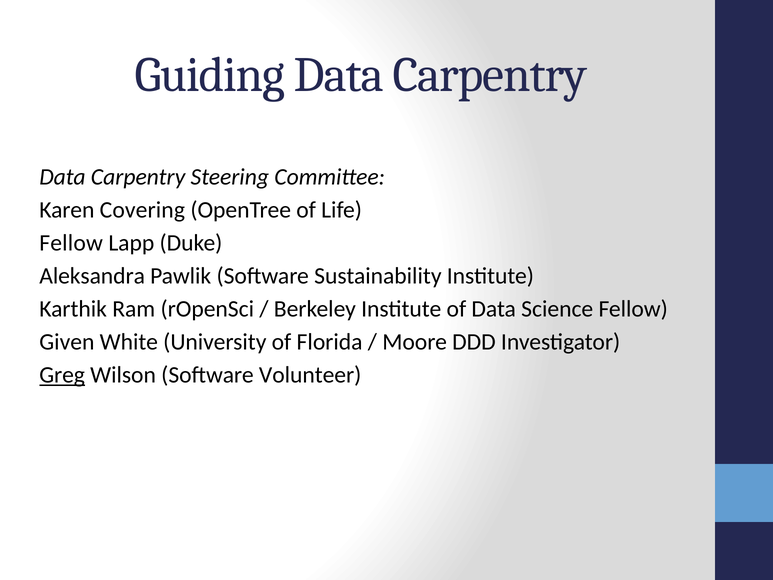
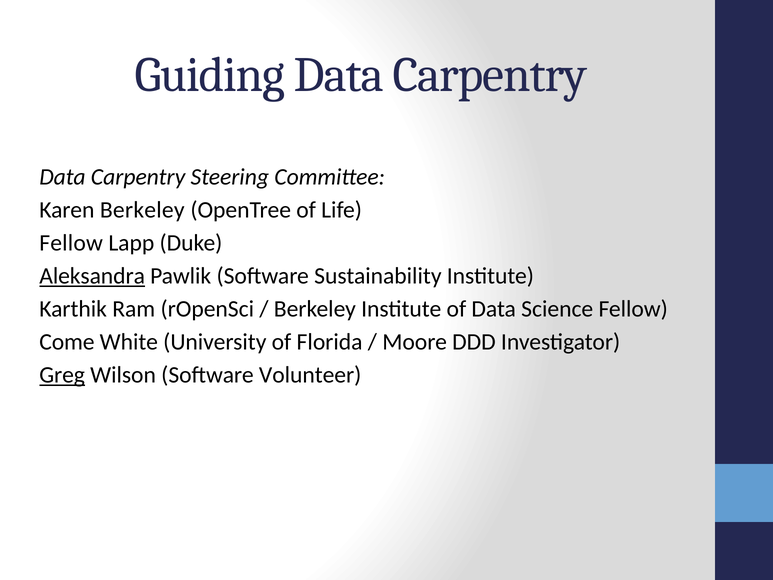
Karen Covering: Covering -> Berkeley
Aleksandra underline: none -> present
Given: Given -> Come
